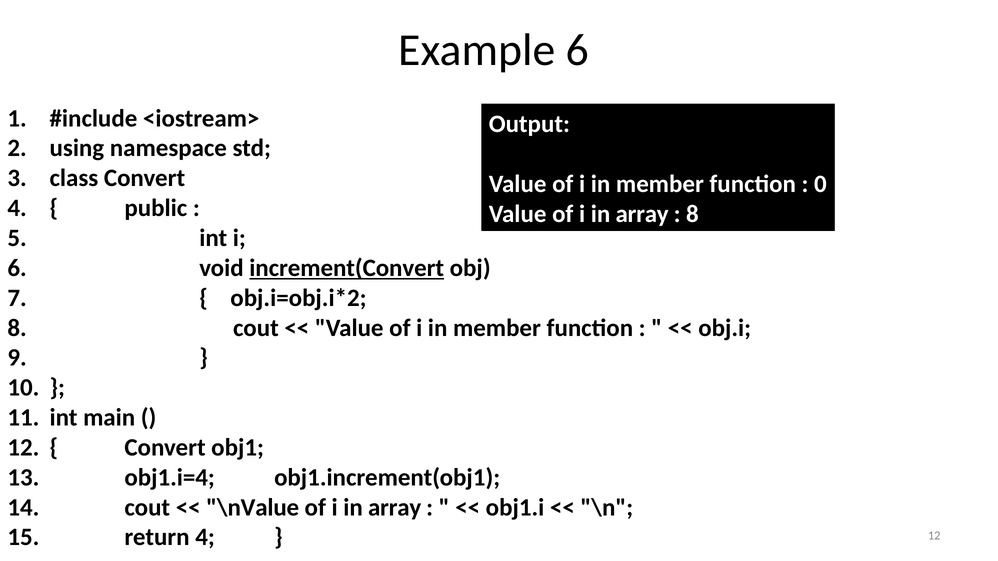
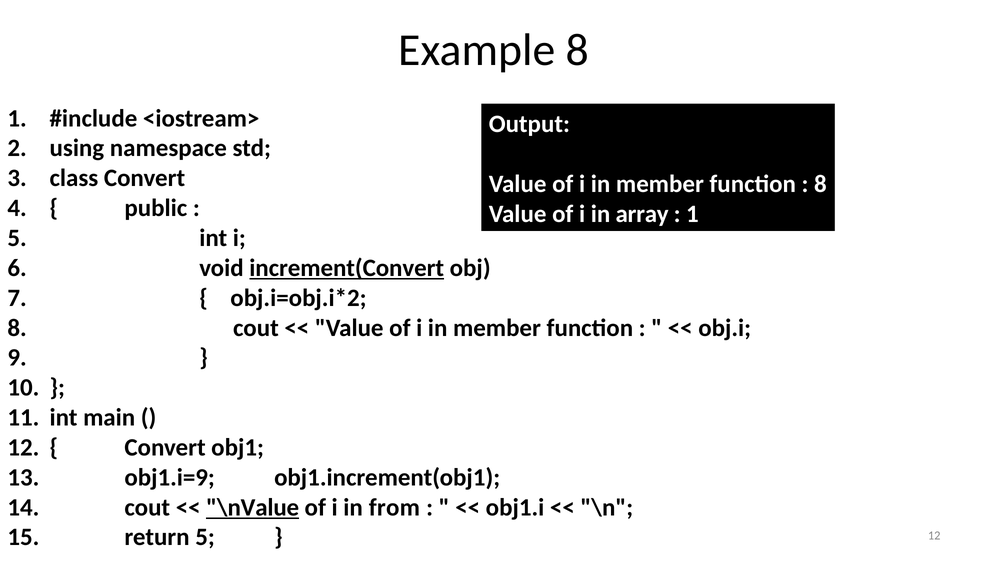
Example 6: 6 -> 8
0 at (820, 184): 0 -> 8
8 at (692, 214): 8 -> 1
obj1.i=4: obj1.i=4 -> obj1.i=9
\nValue underline: none -> present
array at (395, 508): array -> from
return 4: 4 -> 5
